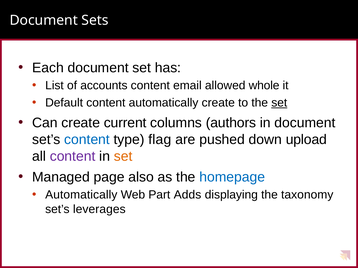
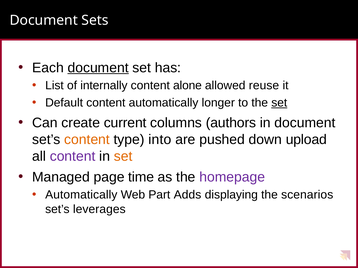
document at (98, 68) underline: none -> present
accounts: accounts -> internally
email: email -> alone
whole: whole -> reuse
automatically create: create -> longer
content at (87, 140) colour: blue -> orange
flag: flag -> into
also: also -> time
homepage colour: blue -> purple
taxonomy: taxonomy -> scenarios
